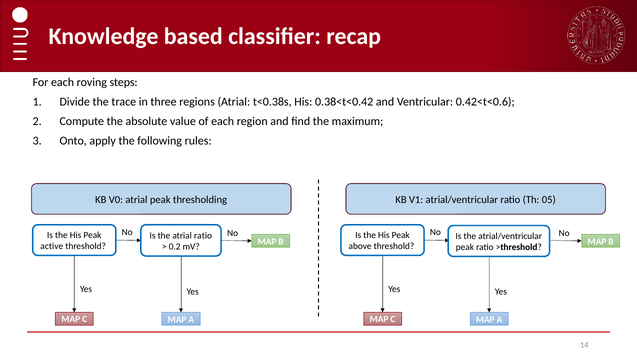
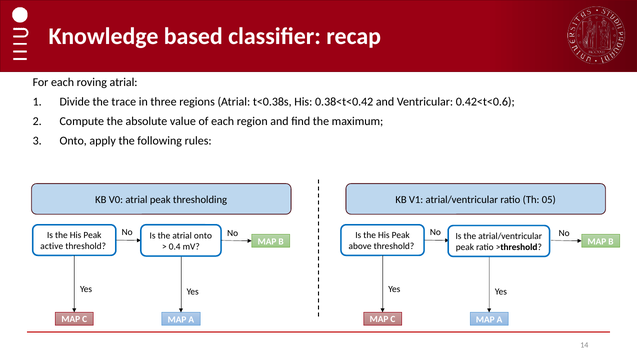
roving steps: steps -> atrial
atrial ratio: ratio -> onto
0.2: 0.2 -> 0.4
